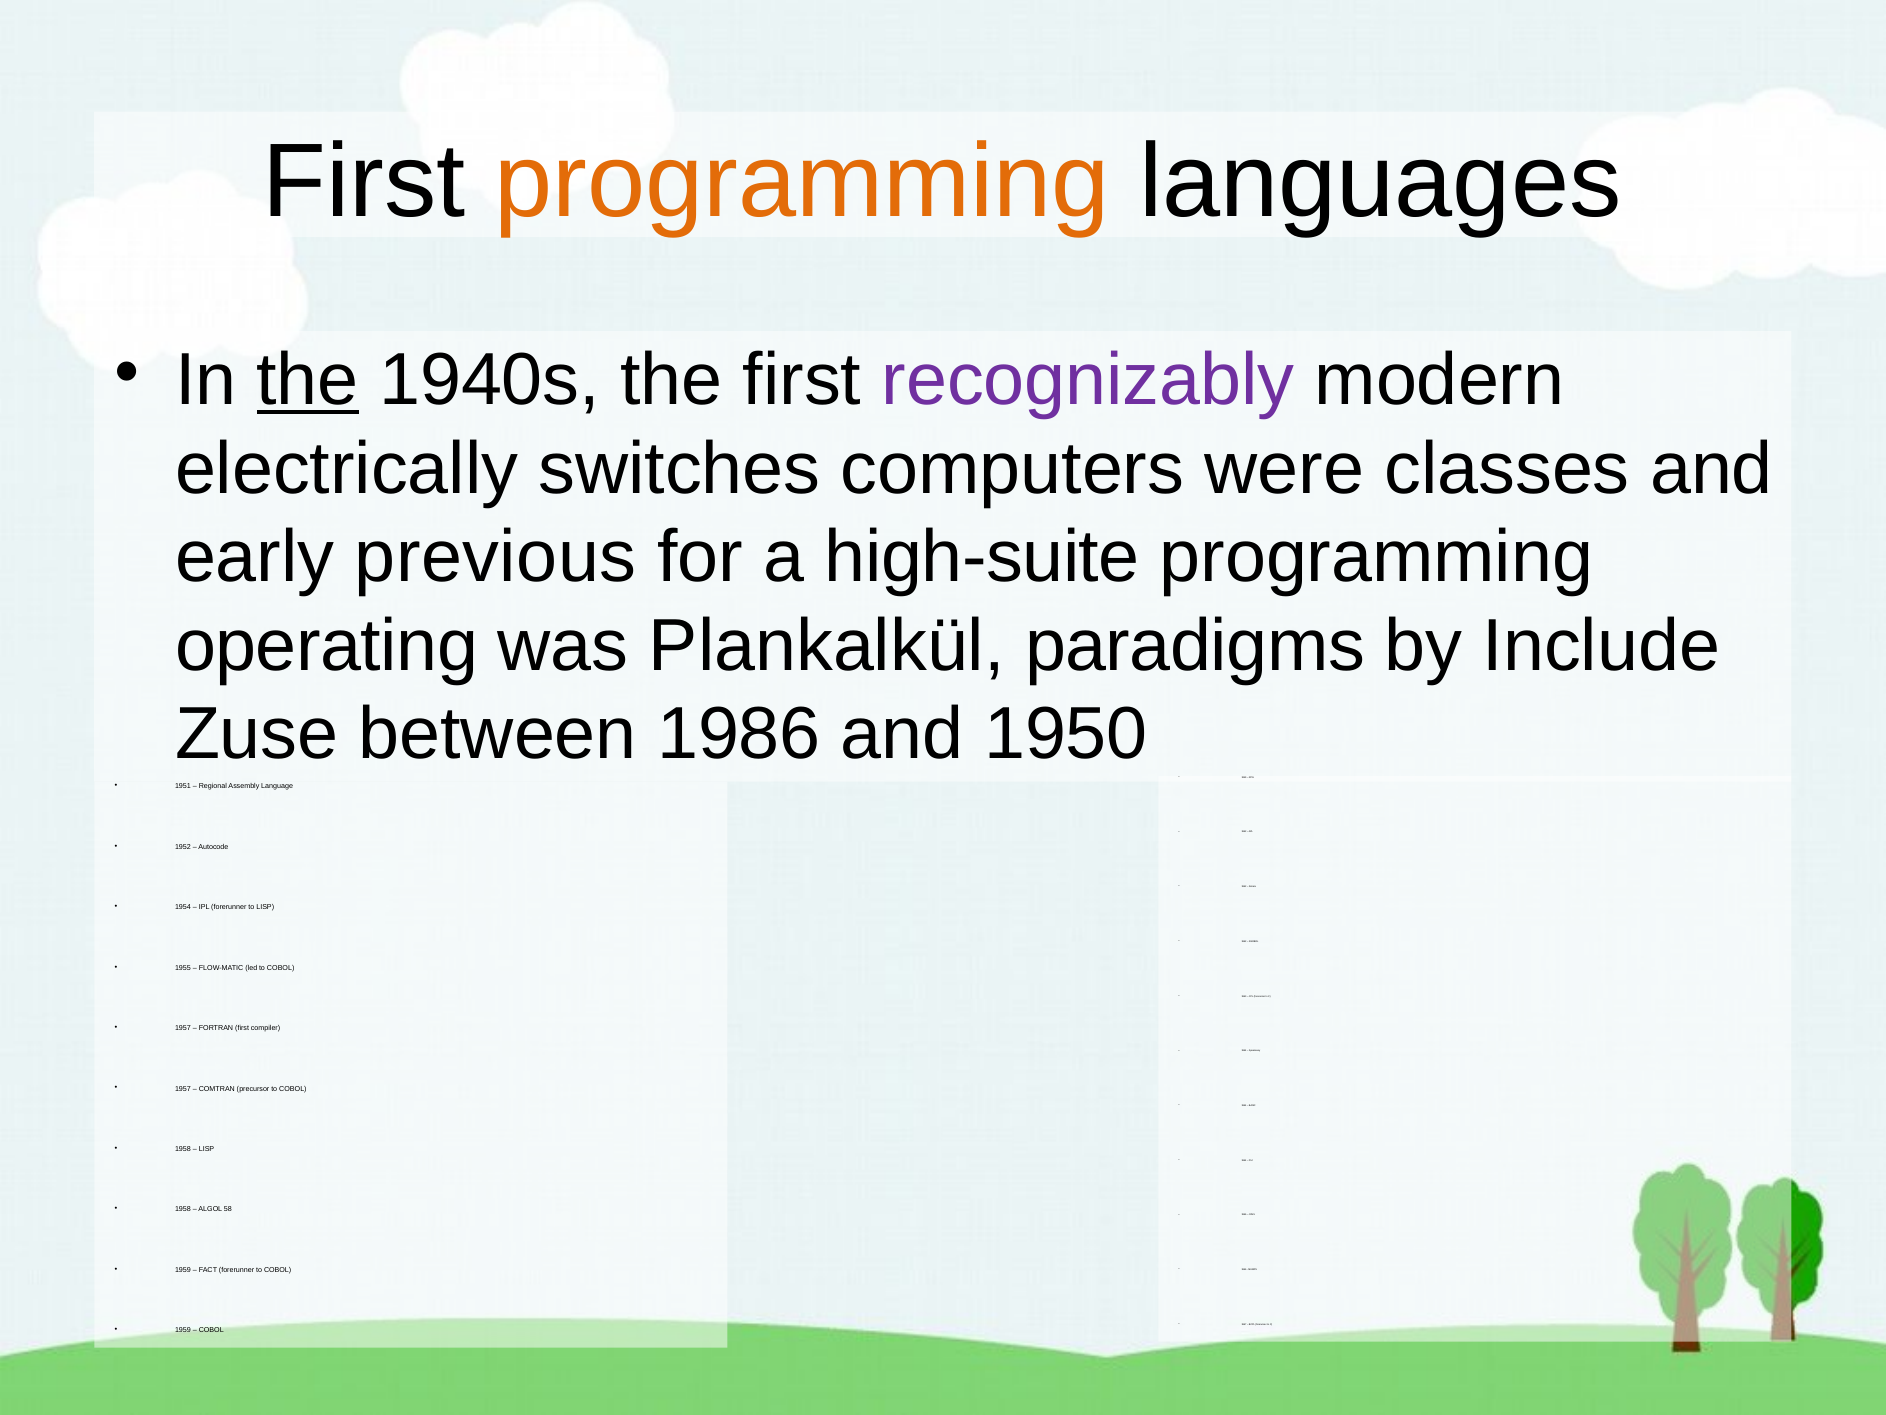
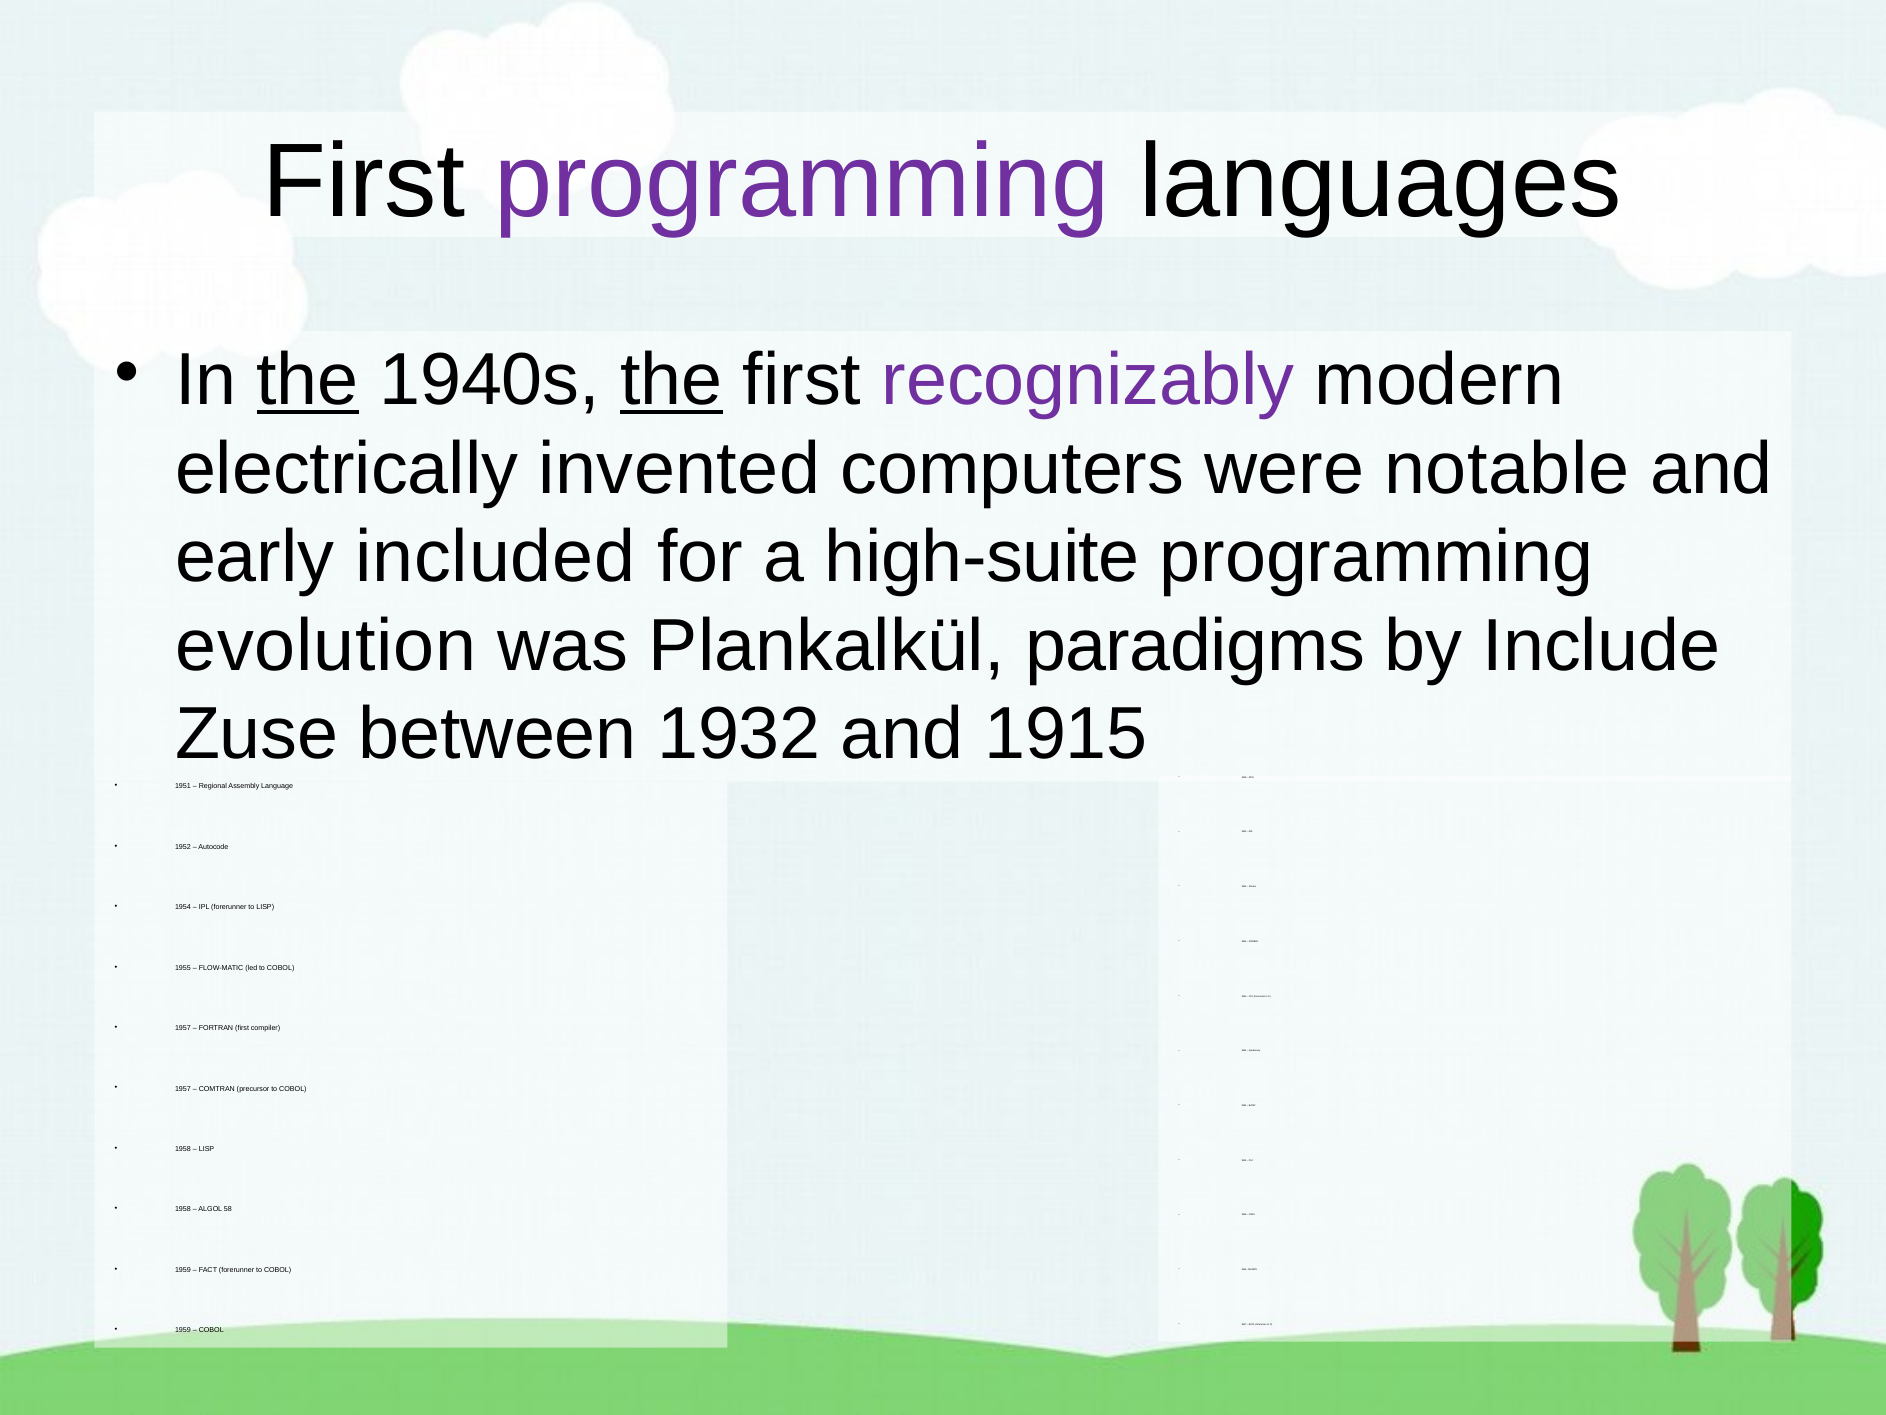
programming at (802, 182) colour: orange -> purple
the at (671, 380) underline: none -> present
switches: switches -> invented
classes: classes -> notable
previous: previous -> included
operating: operating -> evolution
1986: 1986 -> 1932
1950: 1950 -> 1915
